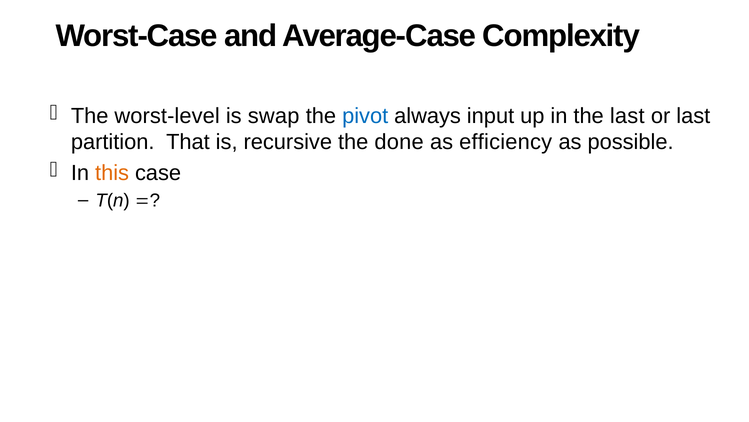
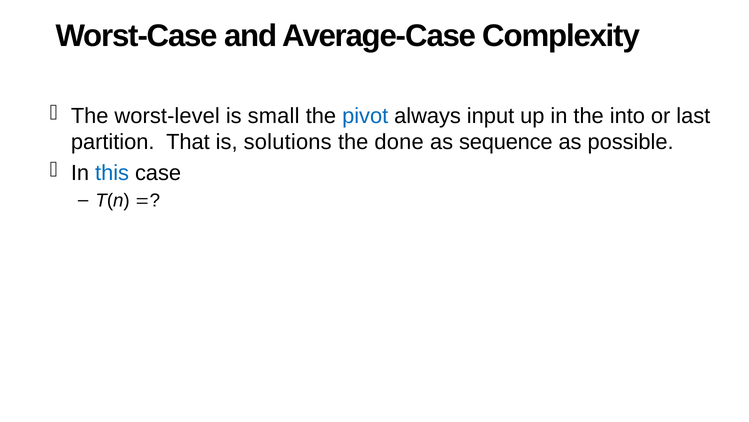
swap: swap -> small
the last: last -> into
recursive: recursive -> solutions
efficiency: efficiency -> sequence
this colour: orange -> blue
